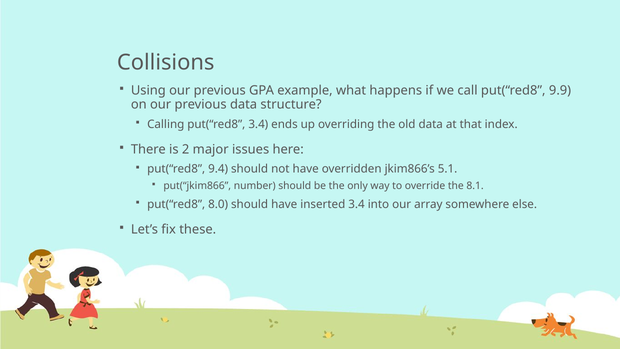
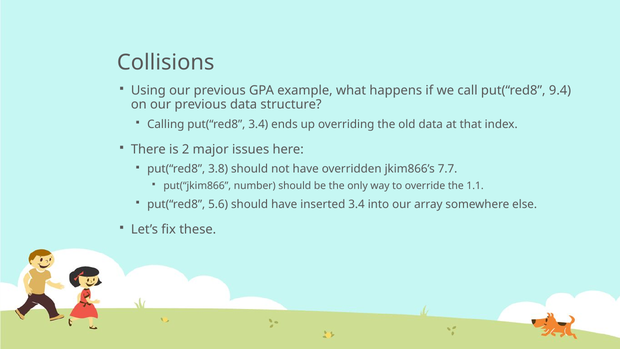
9.9: 9.9 -> 9.4
9.4: 9.4 -> 3.8
5.1: 5.1 -> 7.7
8.1: 8.1 -> 1.1
8.0: 8.0 -> 5.6
